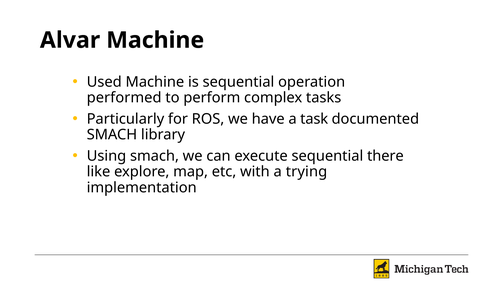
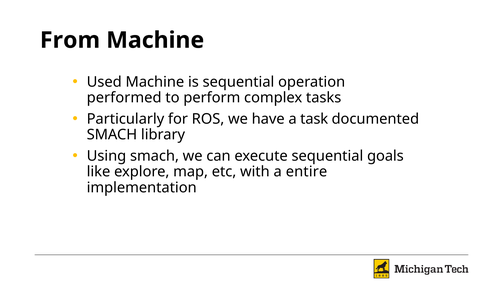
Alvar: Alvar -> From
there: there -> goals
trying: trying -> entire
